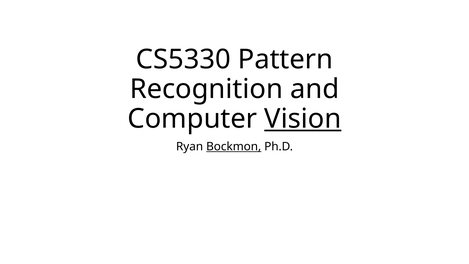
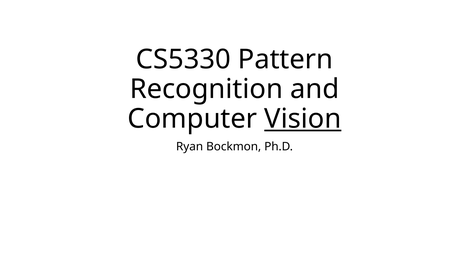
Bockmon underline: present -> none
